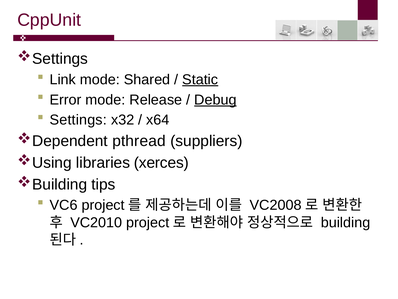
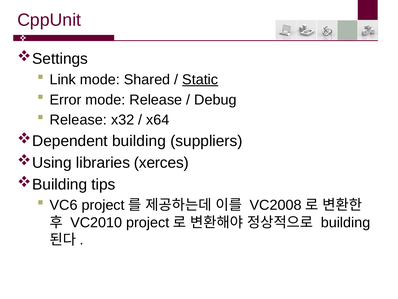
Debug underline: present -> none
Settings at (78, 120): Settings -> Release
pthread at (139, 141): pthread -> building
